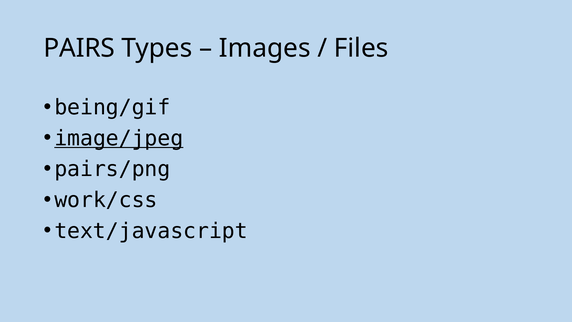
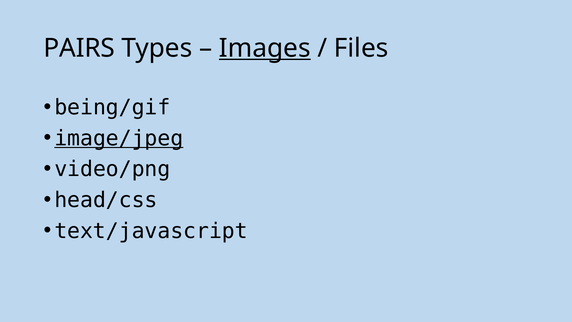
Images underline: none -> present
pairs/png: pairs/png -> video/png
work/css: work/css -> head/css
